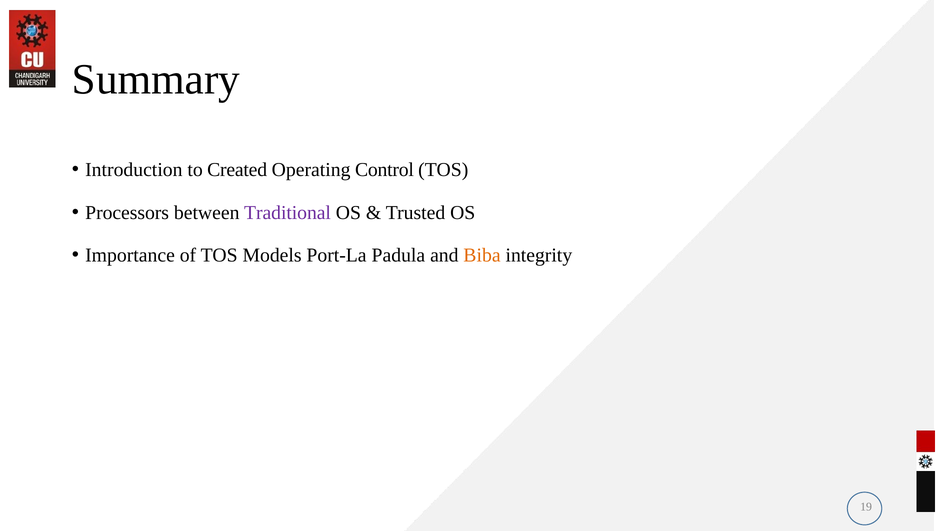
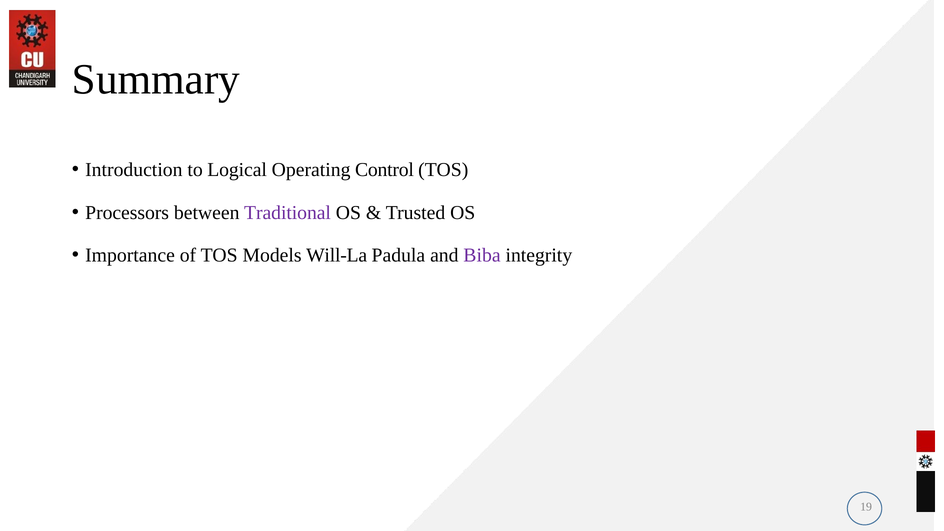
Created: Created -> Logical
Port-La: Port-La -> Will-La
Biba colour: orange -> purple
